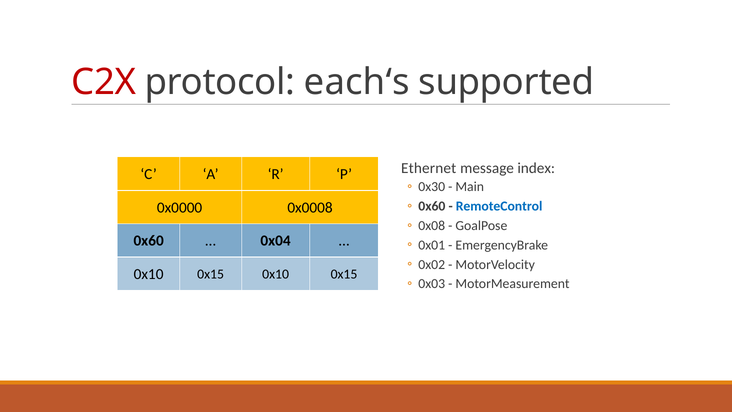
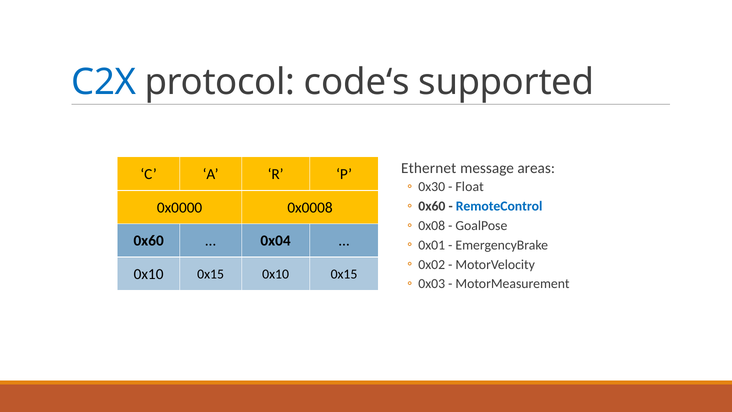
C2X colour: red -> blue
each‘s: each‘s -> code‘s
index: index -> areas
Main: Main -> Float
